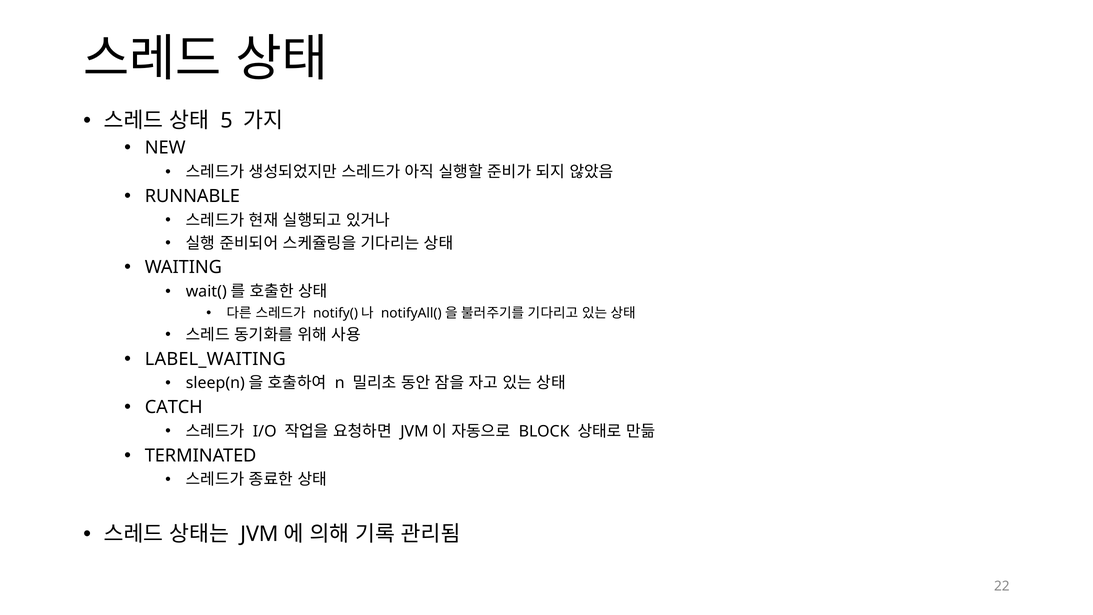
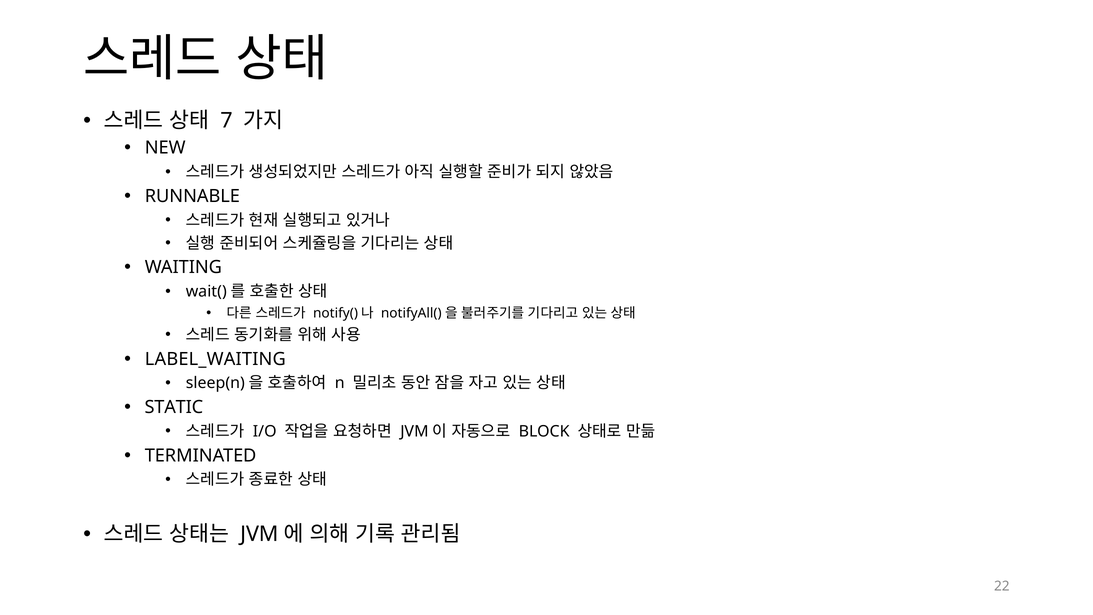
5: 5 -> 7
CATCH: CATCH -> STATIC
